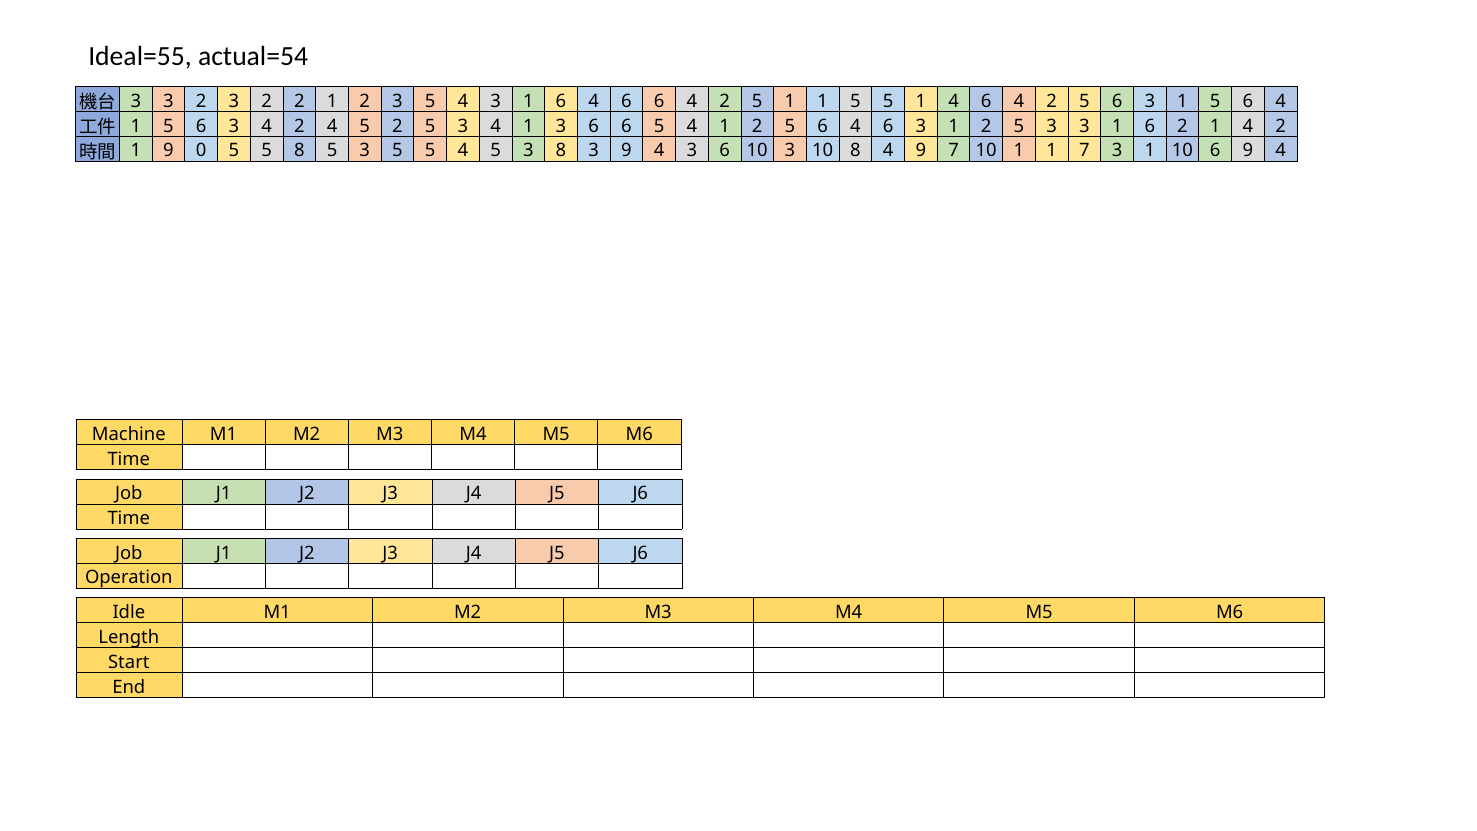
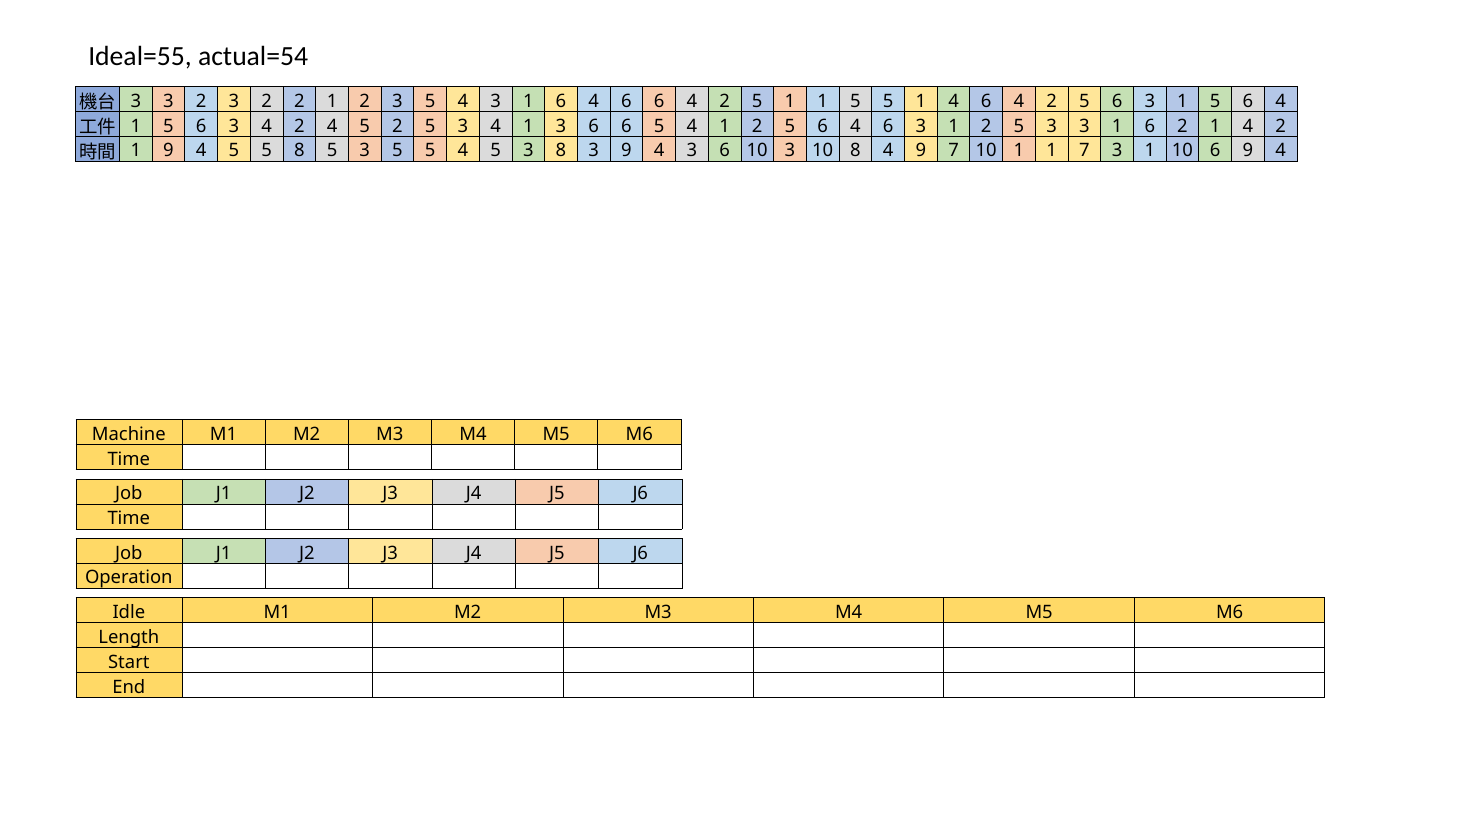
1 9 0: 0 -> 4
